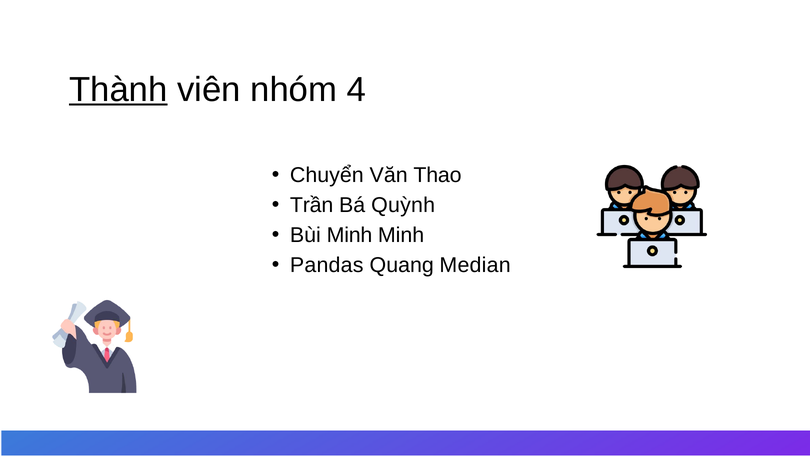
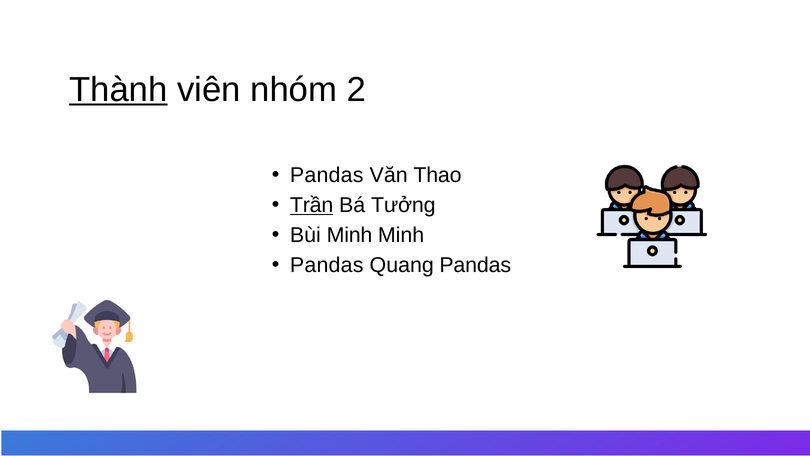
4: 4 -> 2
Chuyển at (327, 175): Chuyển -> Pandas
Trần underline: none -> present
Quỳnh: Quỳnh -> Tưởng
Quang Median: Median -> Pandas
